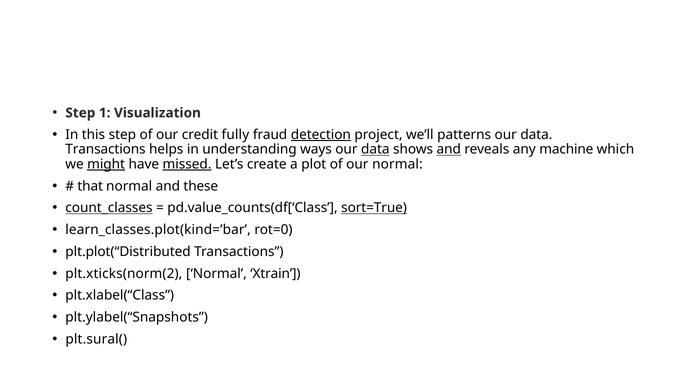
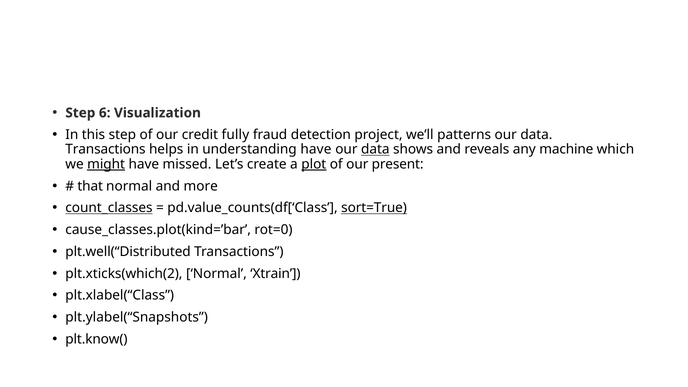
1: 1 -> 6
detection underline: present -> none
understanding ways: ways -> have
and at (449, 149) underline: present -> none
missed underline: present -> none
plot underline: none -> present
our normal: normal -> present
these: these -> more
learn_classes.plot(kind=’bar: learn_classes.plot(kind=’bar -> cause_classes.plot(kind=’bar
plt.plot(“Distributed: plt.plot(“Distributed -> plt.well(“Distributed
plt.xticks(norm(2: plt.xticks(norm(2 -> plt.xticks(which(2
plt.sural(: plt.sural( -> plt.know(
